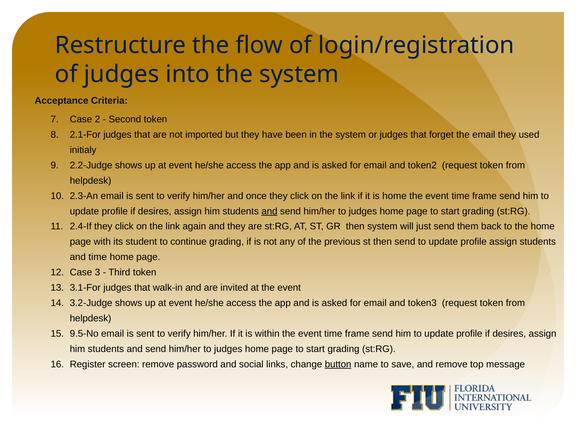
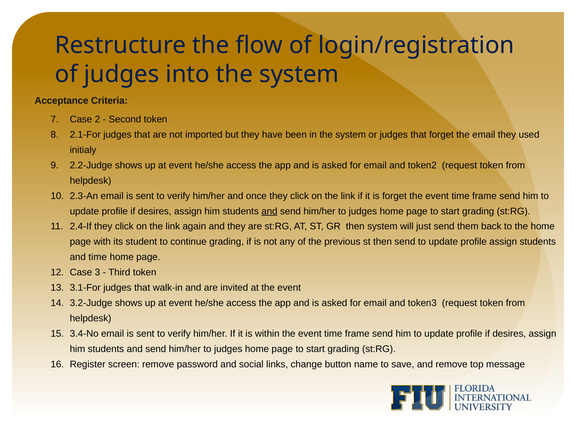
is home: home -> forget
9.5-No: 9.5-No -> 3.4-No
button underline: present -> none
